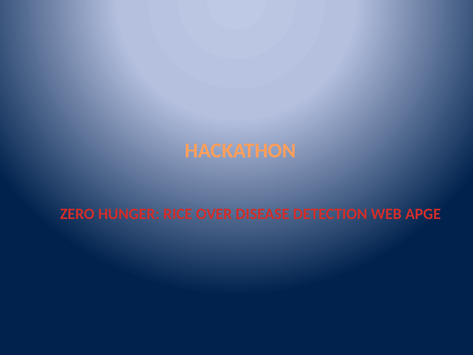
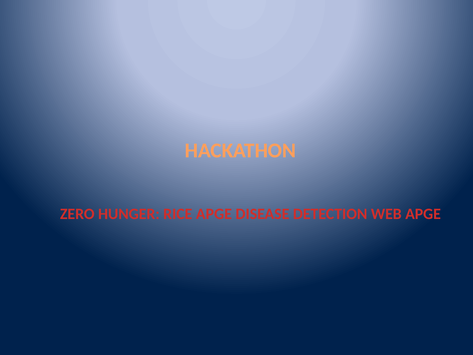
RICE OVER: OVER -> APGE
